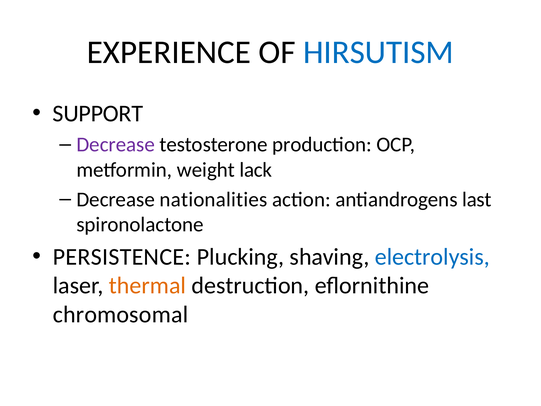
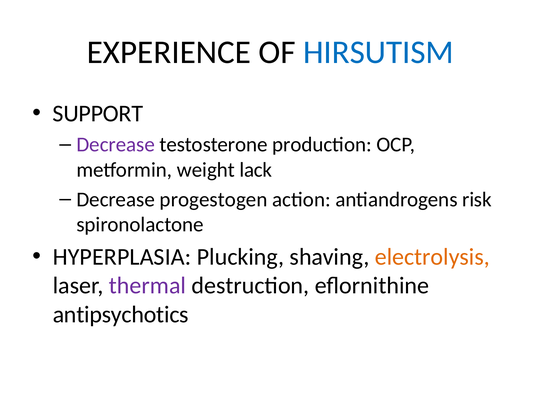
nationalities: nationalities -> progestogen
last: last -> risk
PERSISTENCE: PERSISTENCE -> HYPERPLASIA
electrolysis colour: blue -> orange
thermal colour: orange -> purple
chromosomal: chromosomal -> antipsychotics
